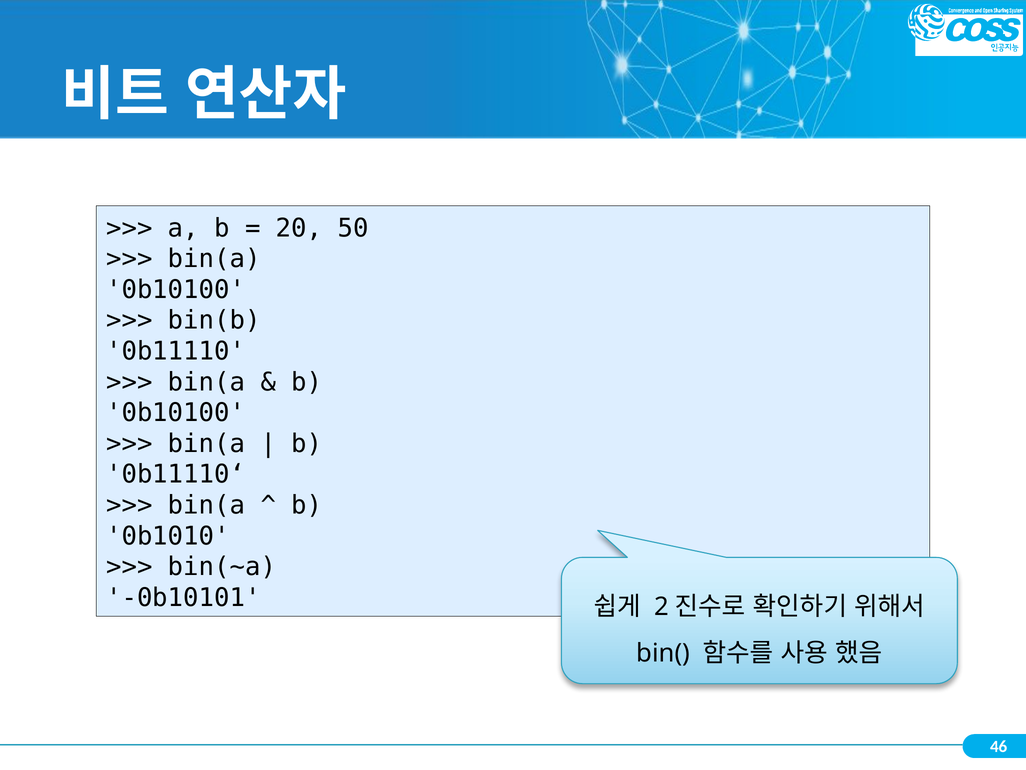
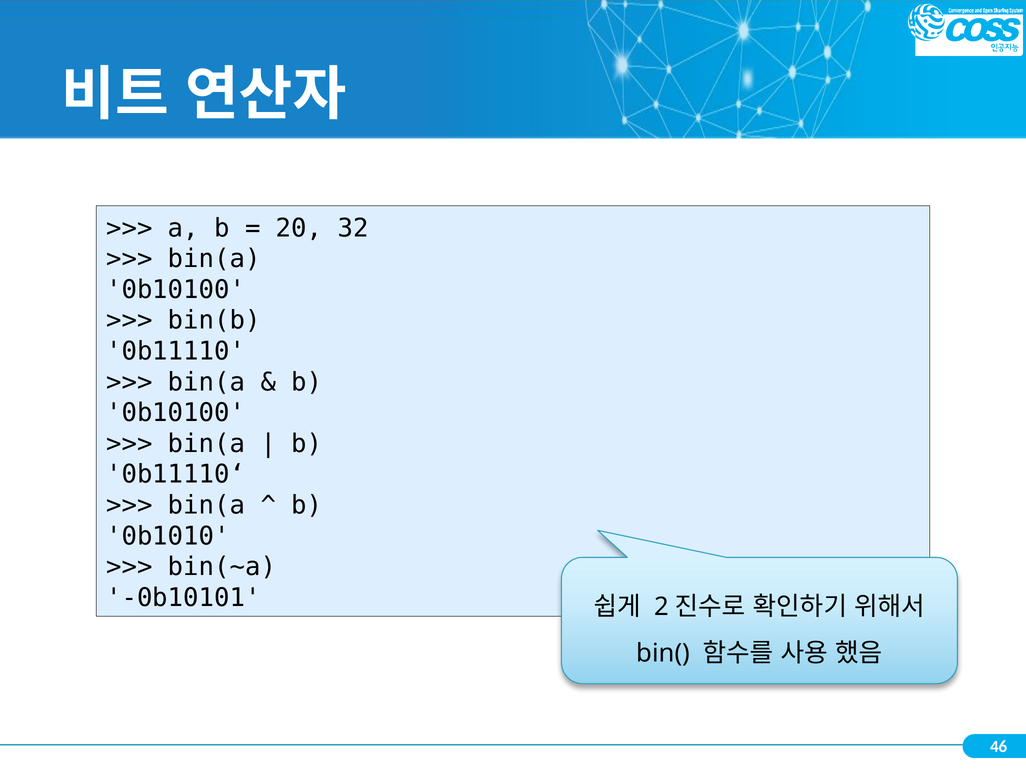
50: 50 -> 32
